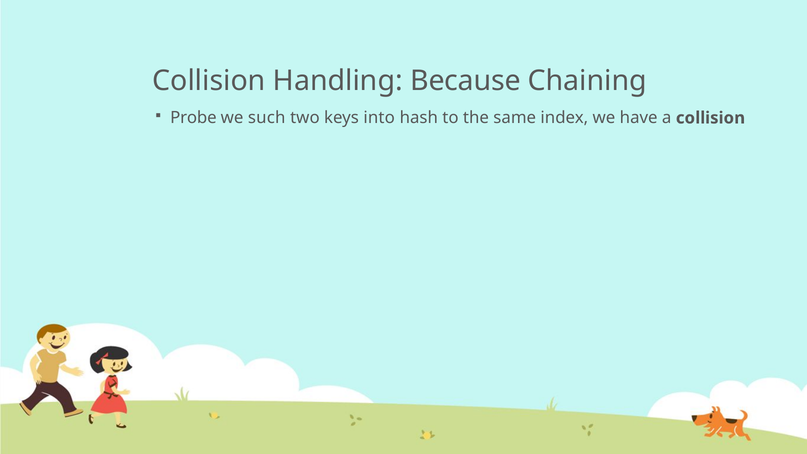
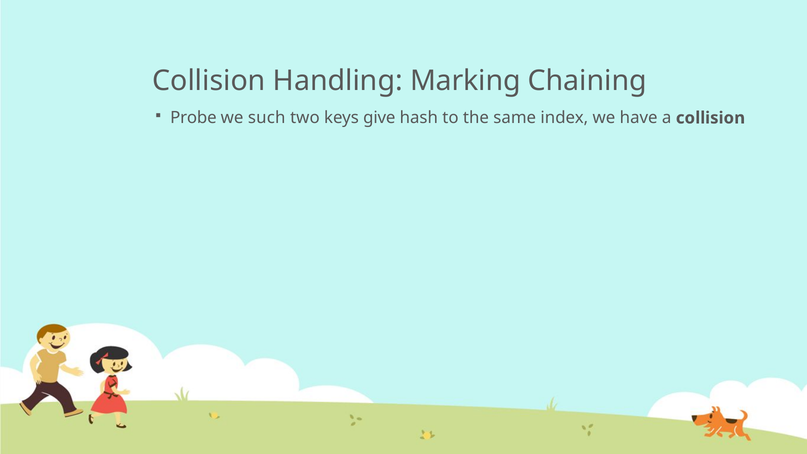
Because: Because -> Marking
into: into -> give
